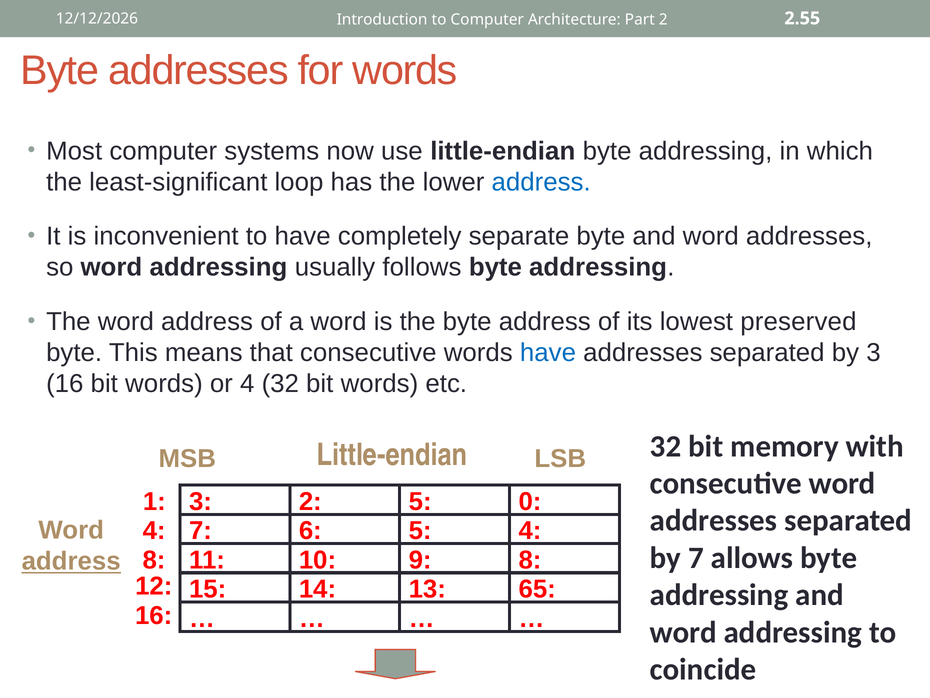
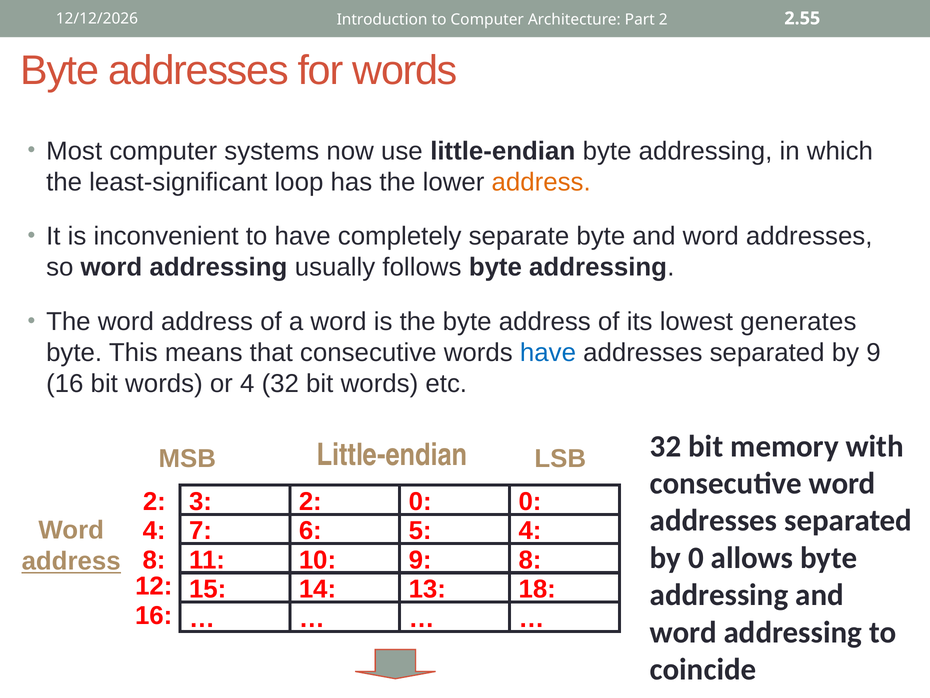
address at (541, 182) colour: blue -> orange
preserved: preserved -> generates
by 3: 3 -> 9
1 at (154, 501): 1 -> 2
5 at (420, 501): 5 -> 0
by 7: 7 -> 0
65: 65 -> 18
